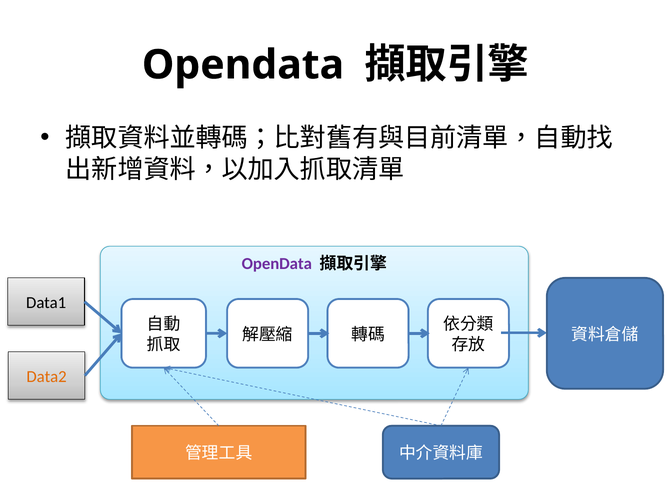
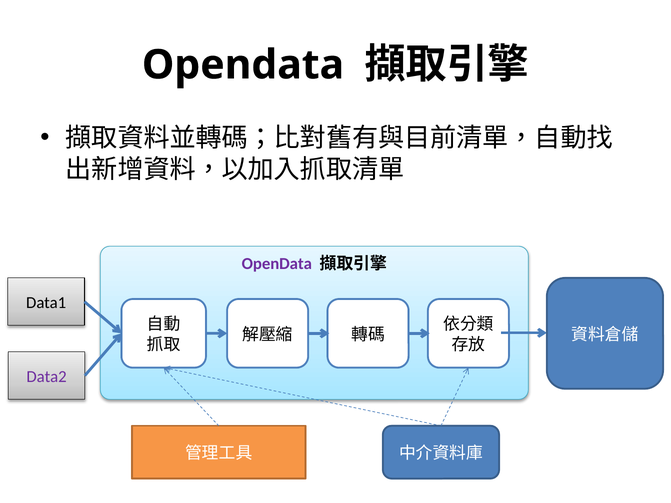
Data2 colour: orange -> purple
